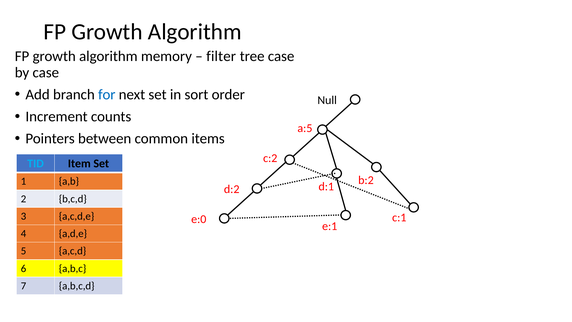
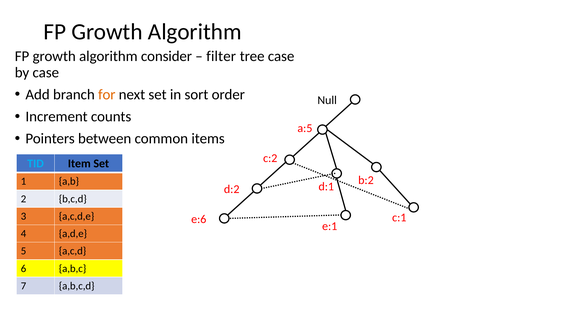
memory: memory -> consider
for colour: blue -> orange
e:0: e:0 -> e:6
